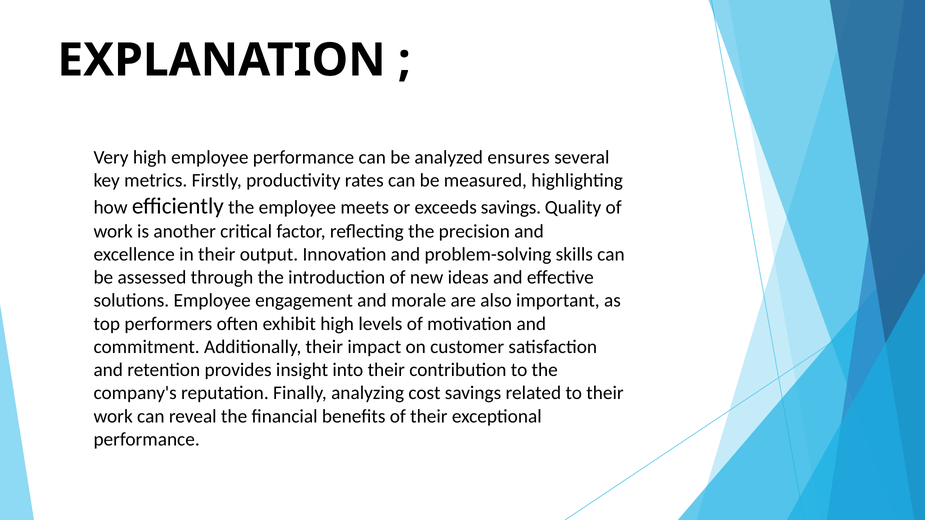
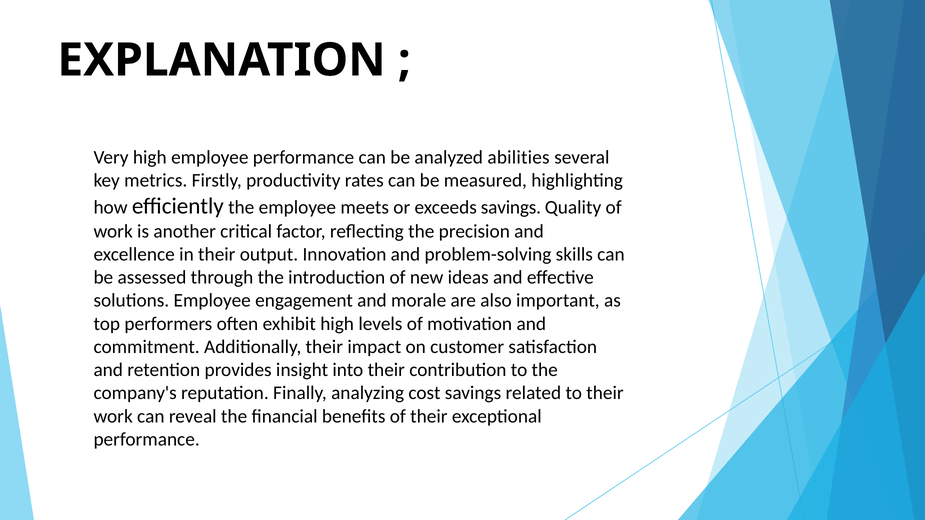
ensures: ensures -> abilities
